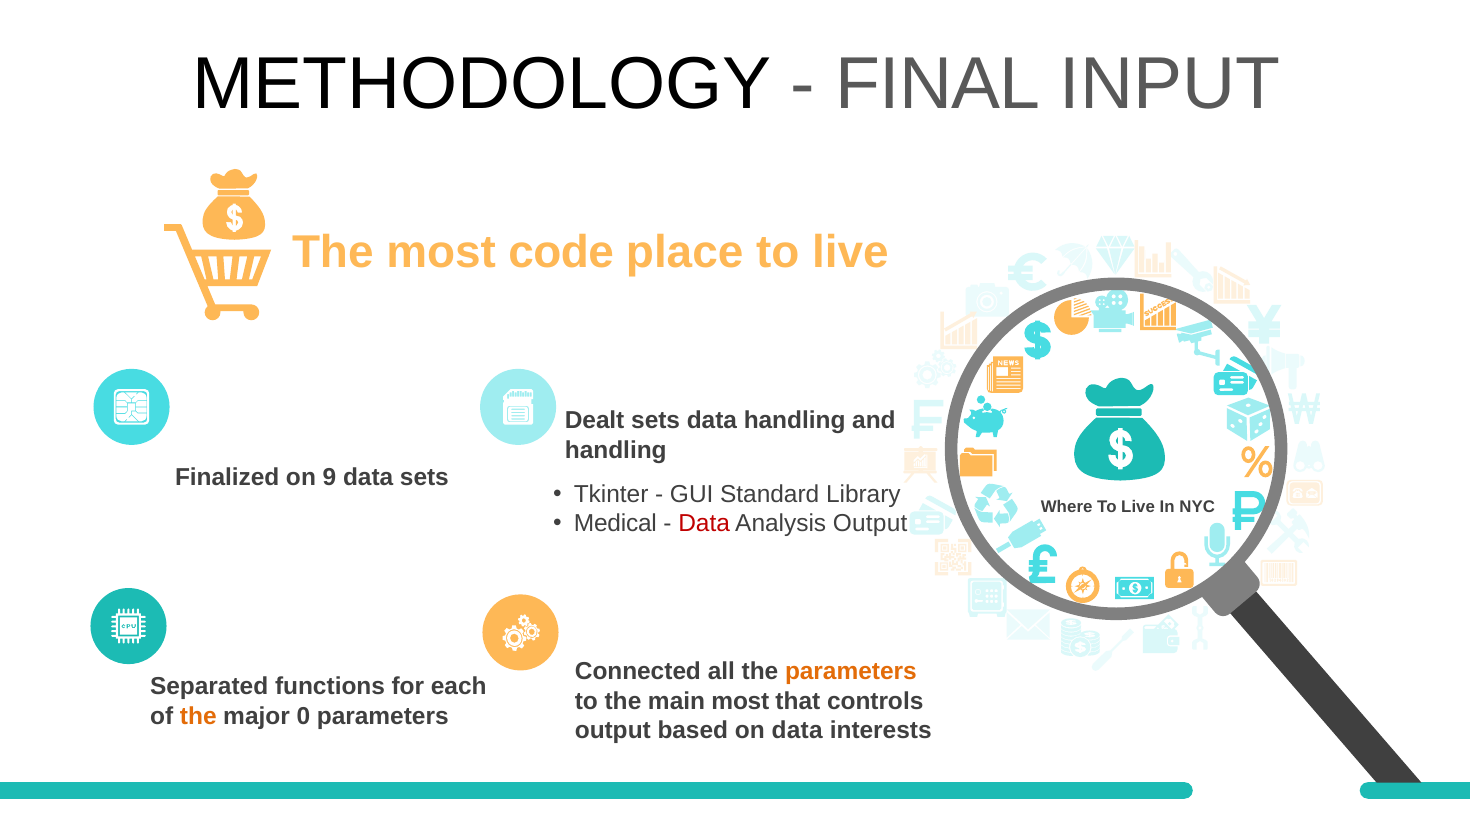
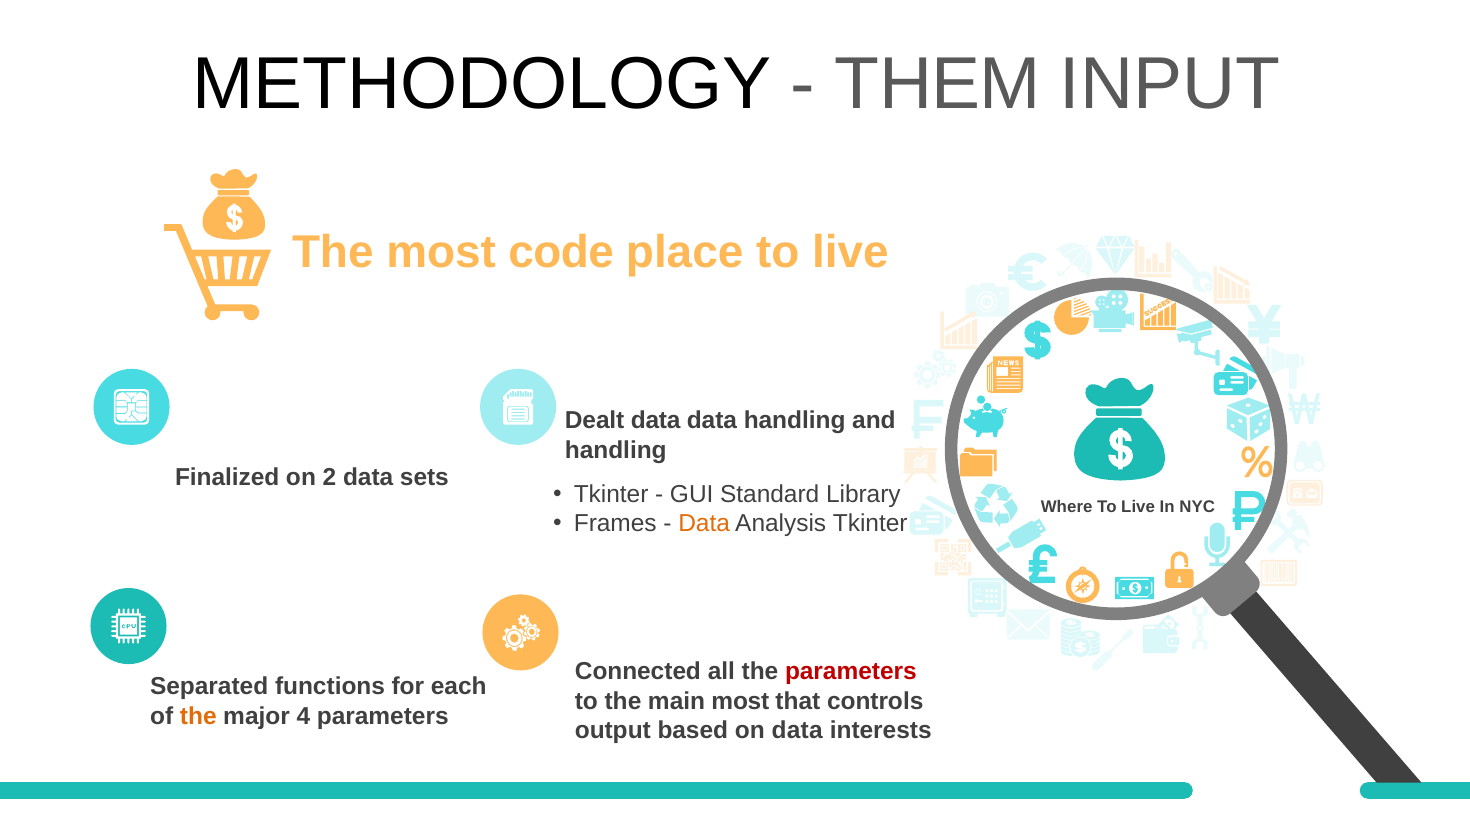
FINAL: FINAL -> THEM
Dealt sets: sets -> data
9: 9 -> 2
Medical: Medical -> Frames
Data at (704, 524) colour: red -> orange
Analysis Output: Output -> Tkinter
parameters at (851, 672) colour: orange -> red
0: 0 -> 4
